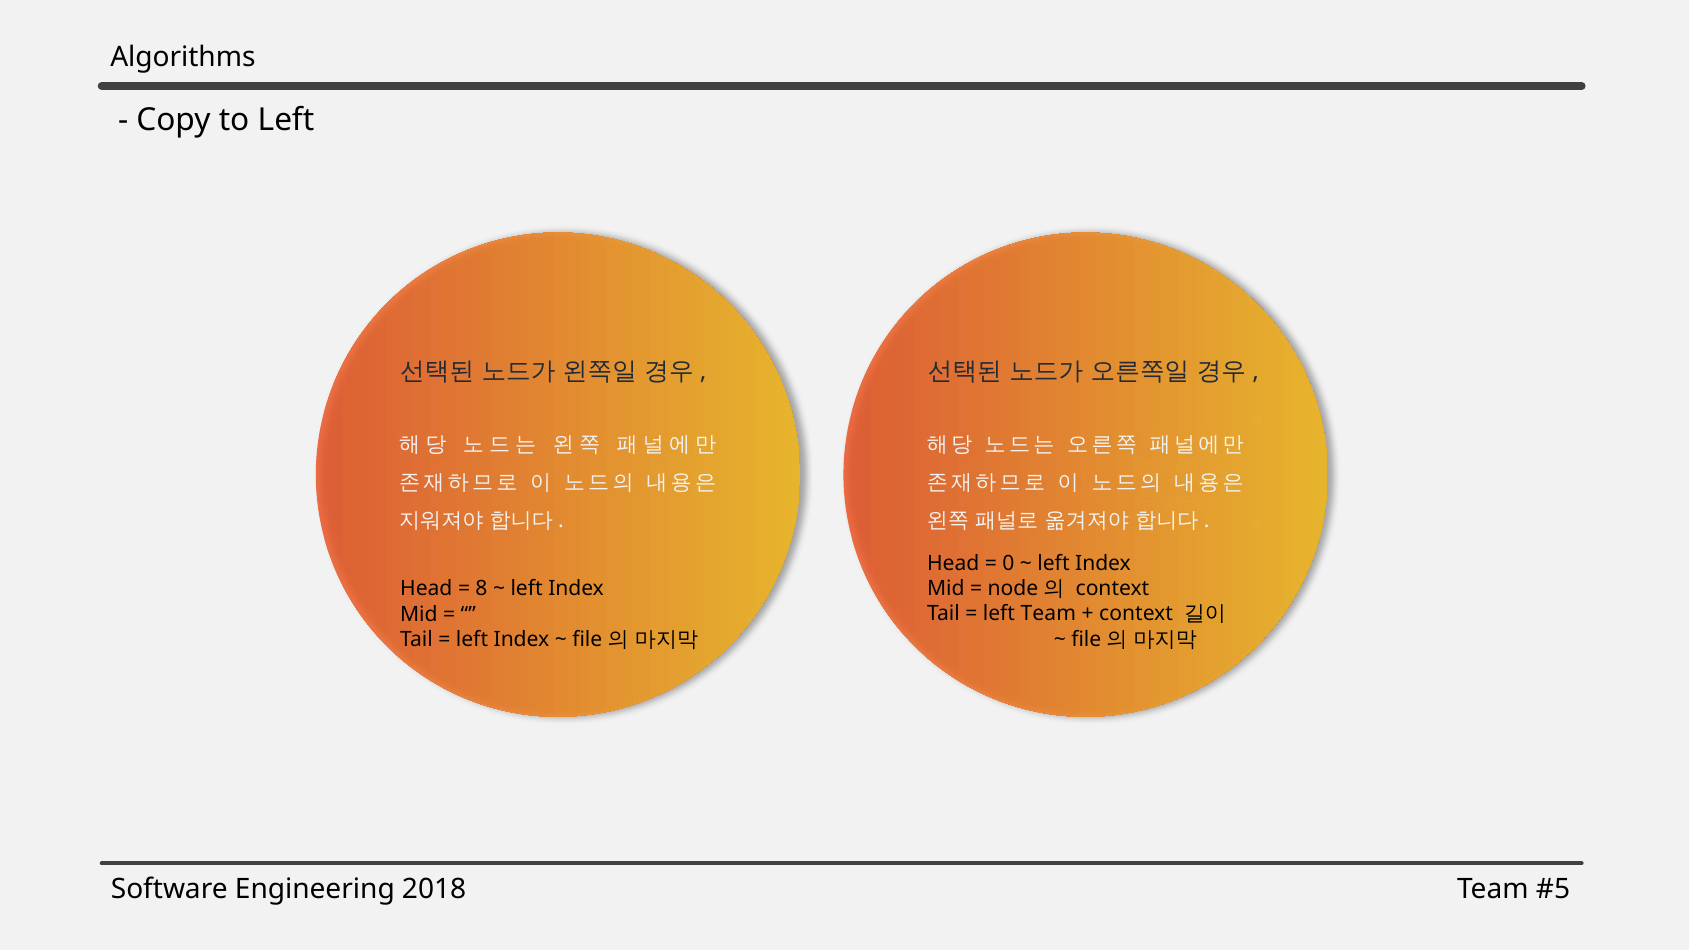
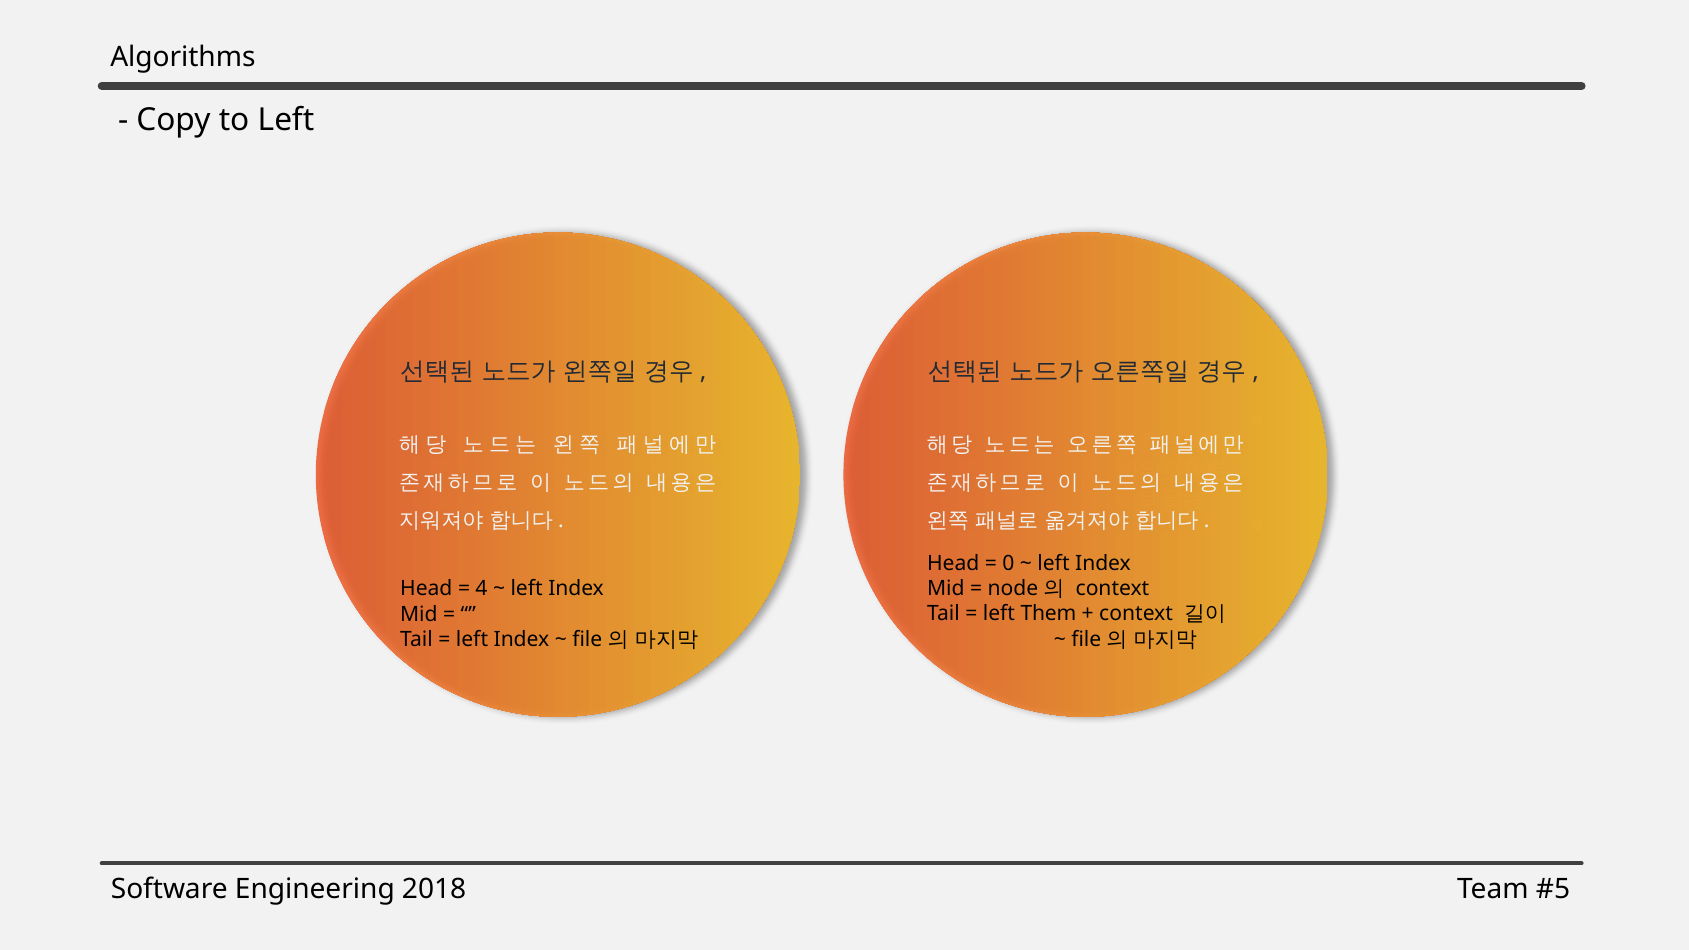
8: 8 -> 4
left Team: Team -> Them
